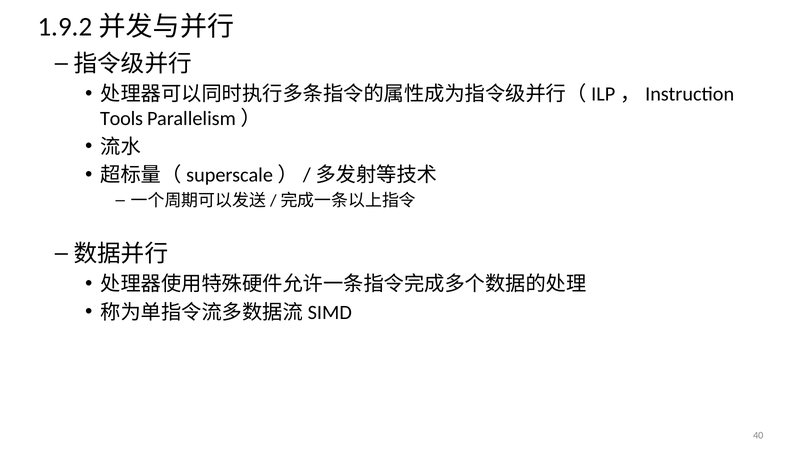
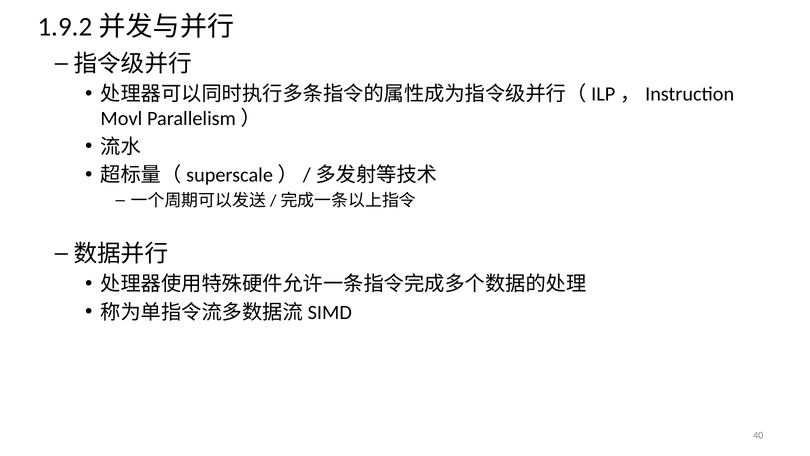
Tools: Tools -> Movl
